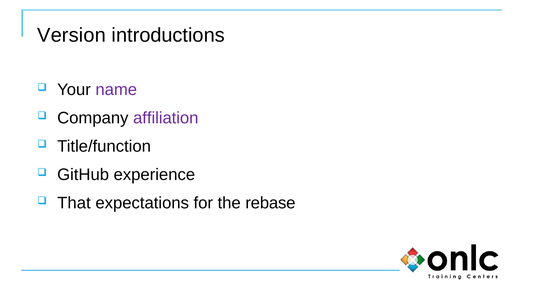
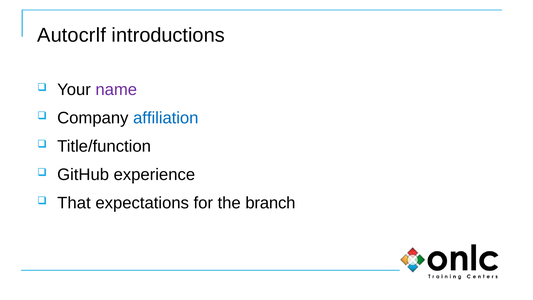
Version: Version -> Autocrlf
affiliation colour: purple -> blue
rebase: rebase -> branch
